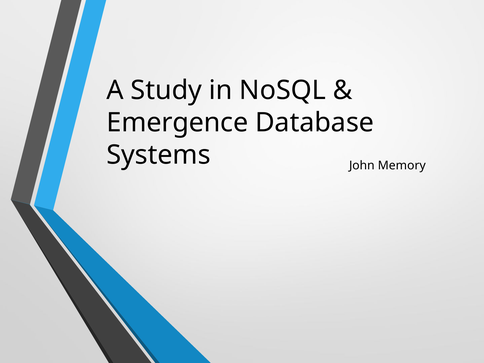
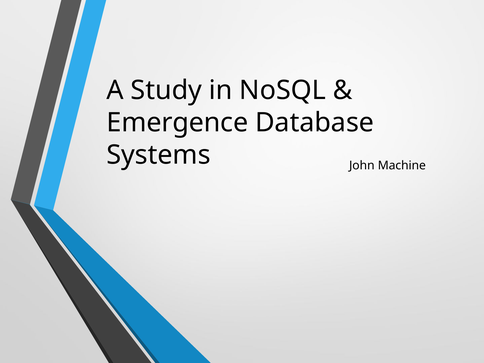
Memory: Memory -> Machine
